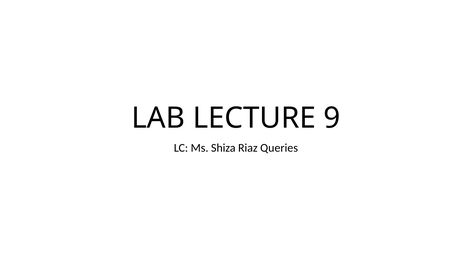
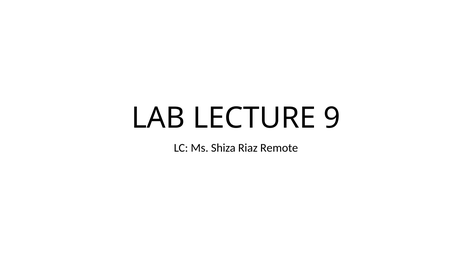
Queries: Queries -> Remote
